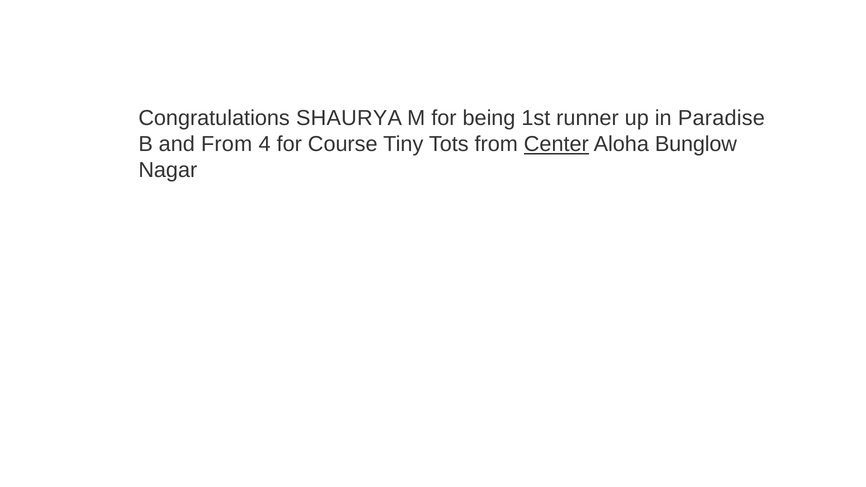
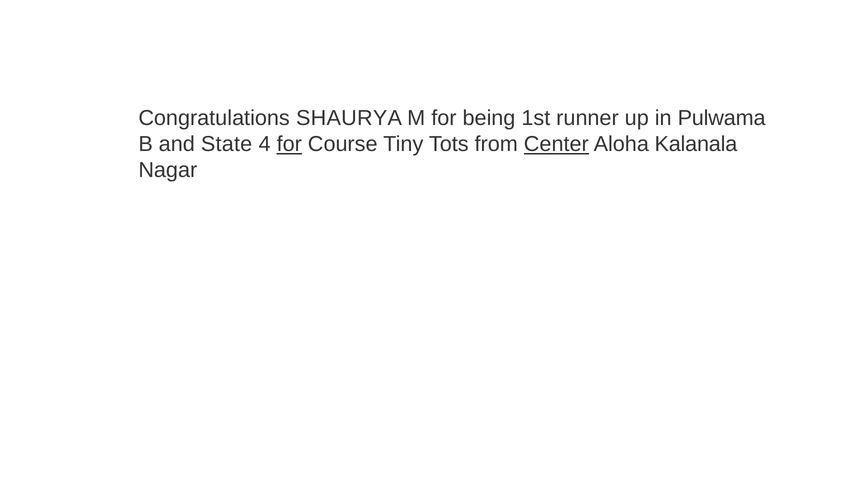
Paradise: Paradise -> Pulwama
and From: From -> State
for at (289, 144) underline: none -> present
Bunglow: Bunglow -> Kalanala
